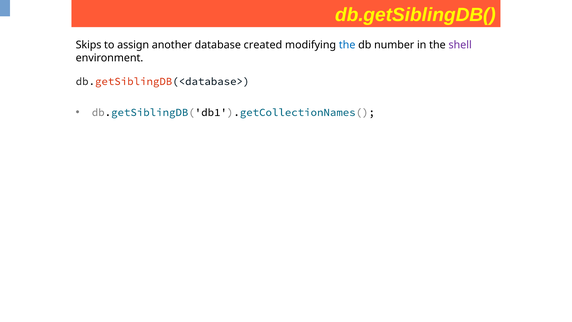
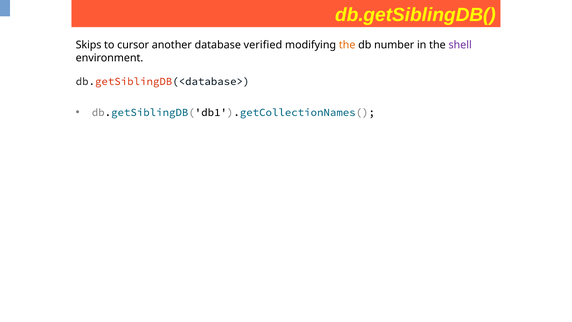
assign: assign -> cursor
created: created -> verified
the at (347, 45) colour: blue -> orange
